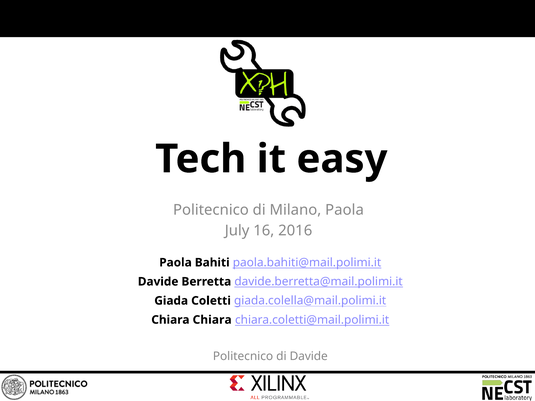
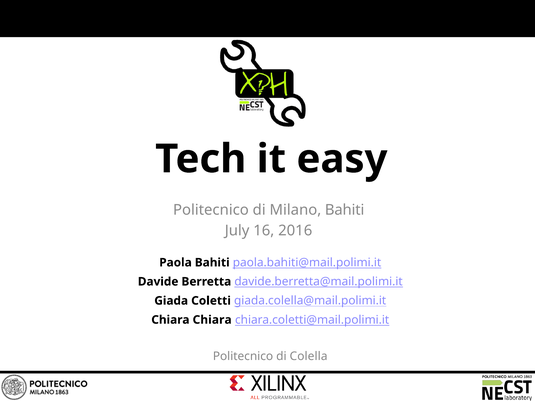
Milano Paola: Paola -> Bahiti
di Davide: Davide -> Colella
